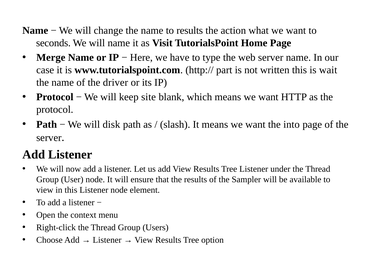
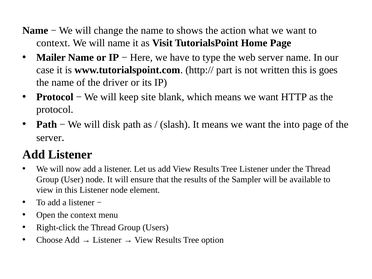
to results: results -> shows
seconds at (53, 43): seconds -> context
Merge: Merge -> Mailer
wait: wait -> goes
